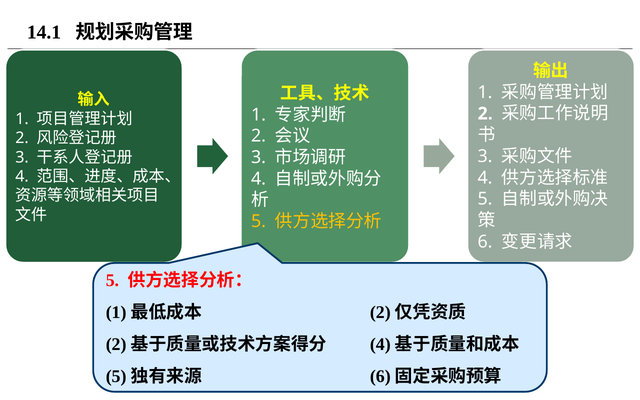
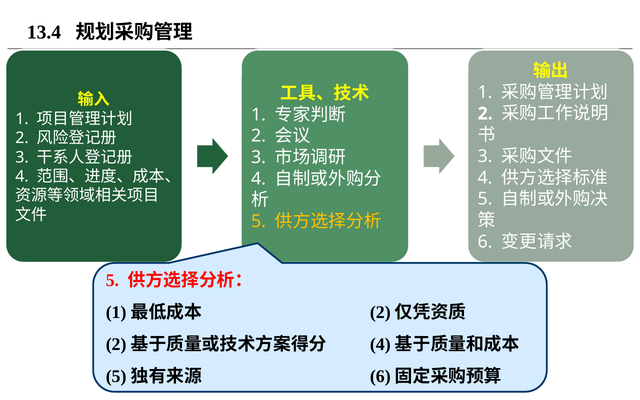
14.1: 14.1 -> 13.4
